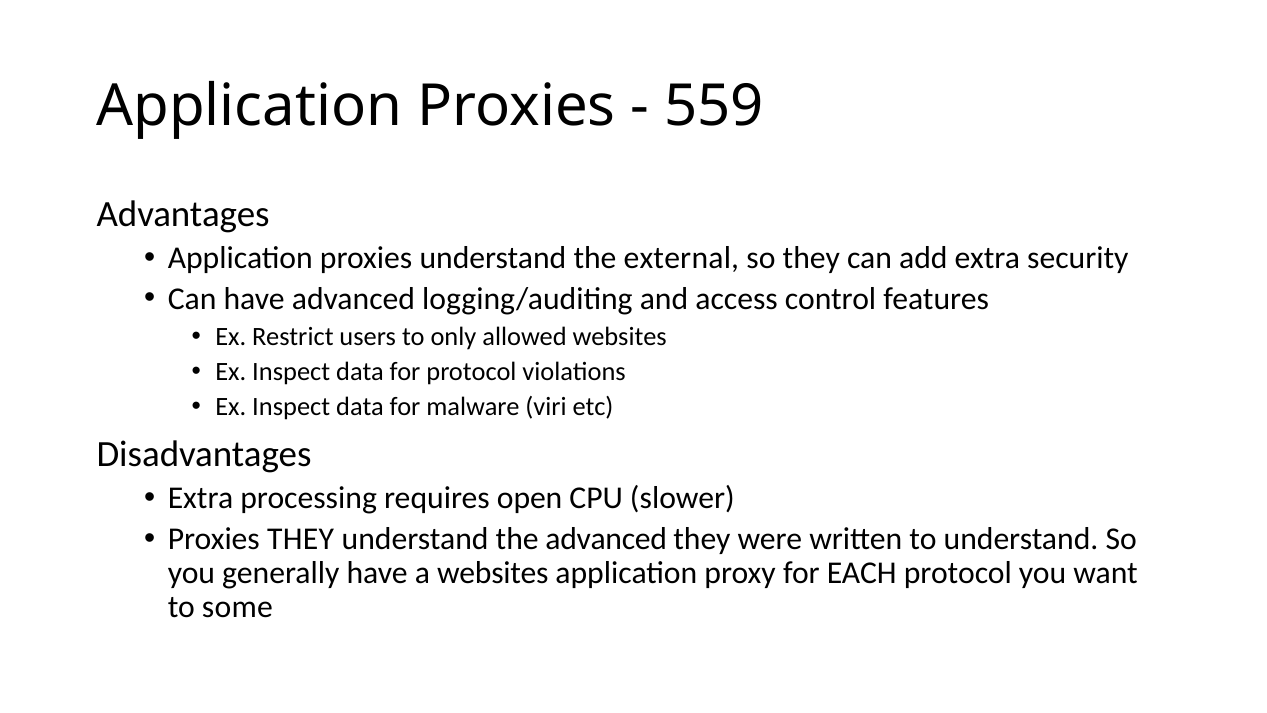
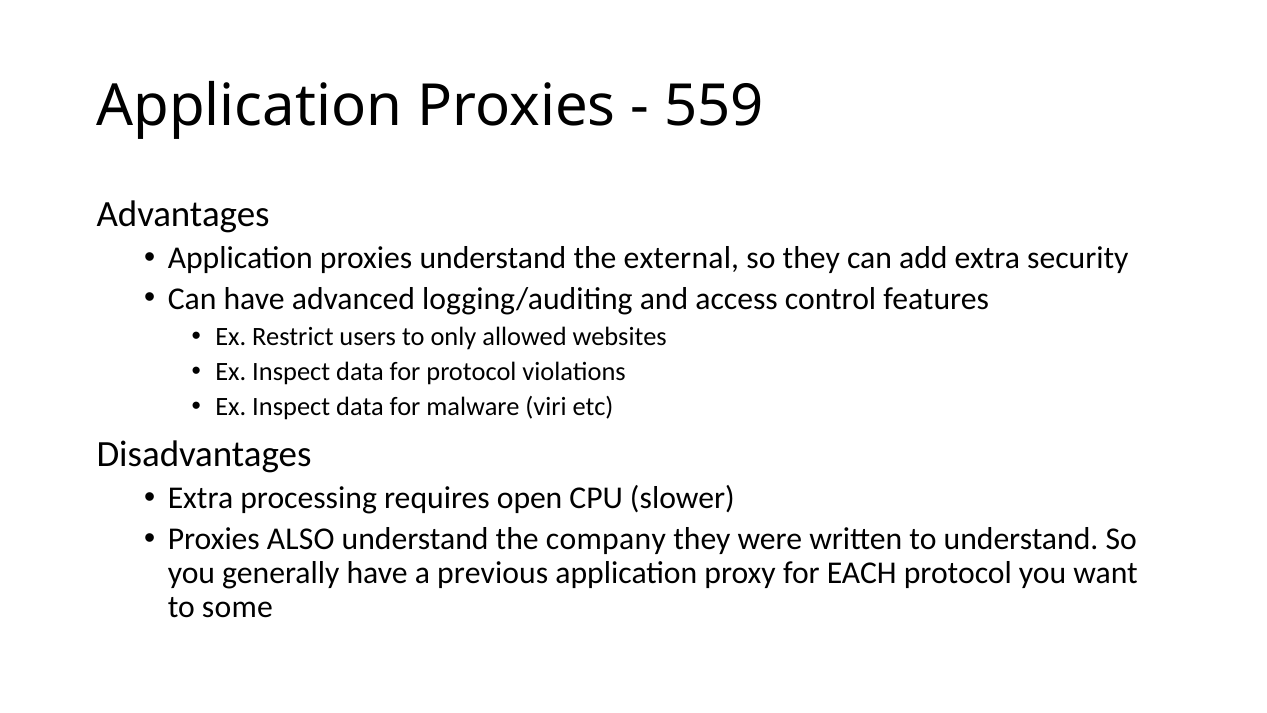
Proxies THEY: THEY -> ALSO
the advanced: advanced -> company
a websites: websites -> previous
